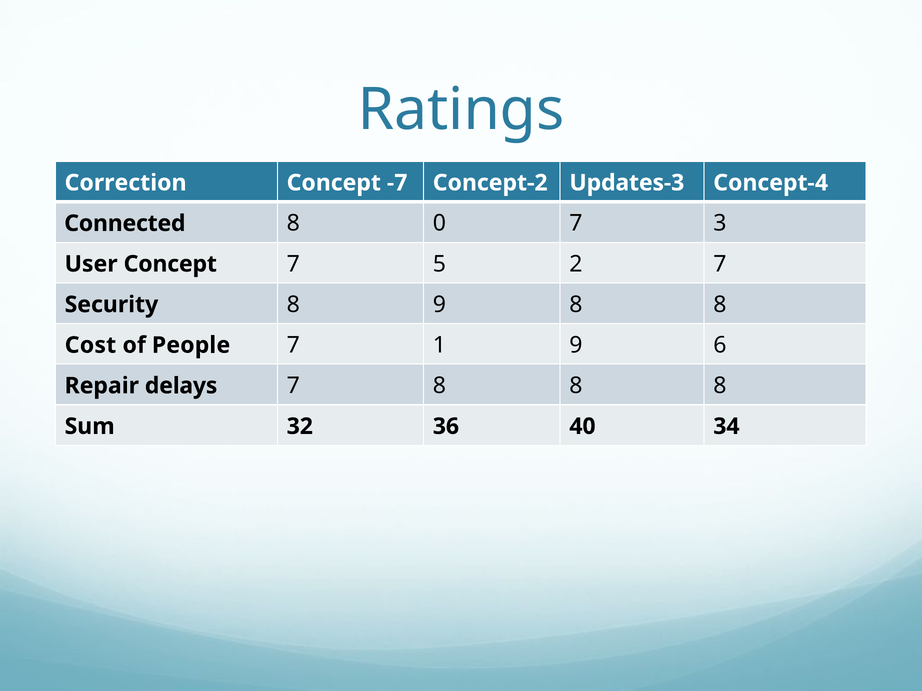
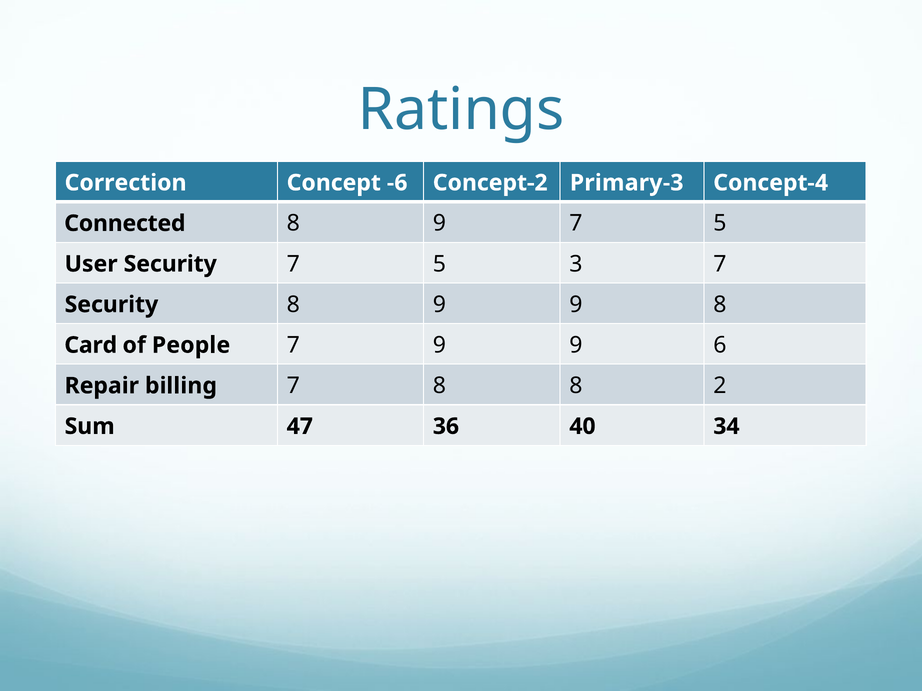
-7: -7 -> -6
Updates-3: Updates-3 -> Primary-3
0 at (439, 224): 0 -> 9
3 at (720, 224): 3 -> 5
User Concept: Concept -> Security
2: 2 -> 3
8 9 8: 8 -> 9
Cost: Cost -> Card
7 1: 1 -> 9
delays: delays -> billing
8 8 8: 8 -> 2
32: 32 -> 47
